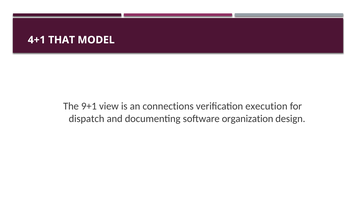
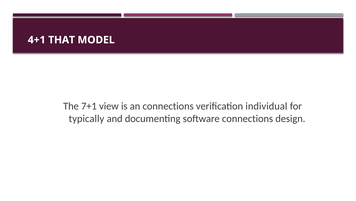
9+1: 9+1 -> 7+1
execution: execution -> individual
dispatch: dispatch -> typically
software organization: organization -> connections
